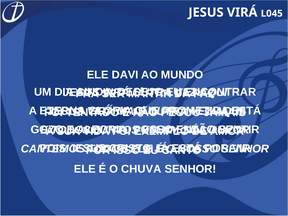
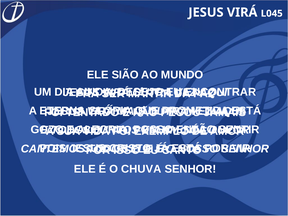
DAVI: DAVI -> SIÃO
